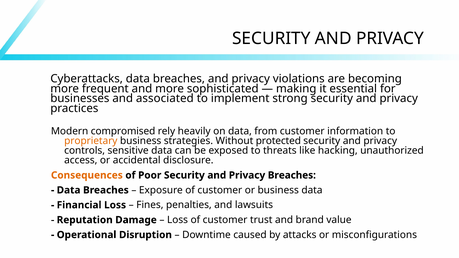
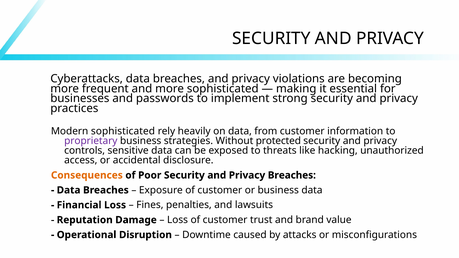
associated: associated -> passwords
Modern compromised: compromised -> sophisticated
proprietary colour: orange -> purple
